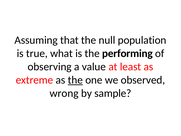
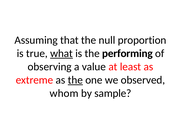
population: population -> proportion
what underline: none -> present
wrong: wrong -> whom
